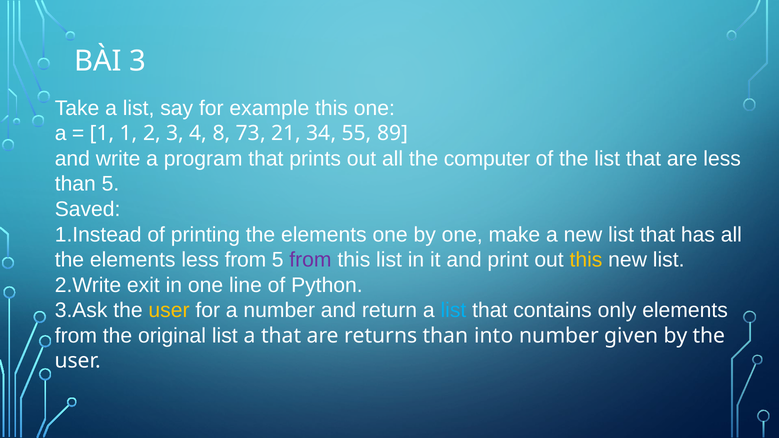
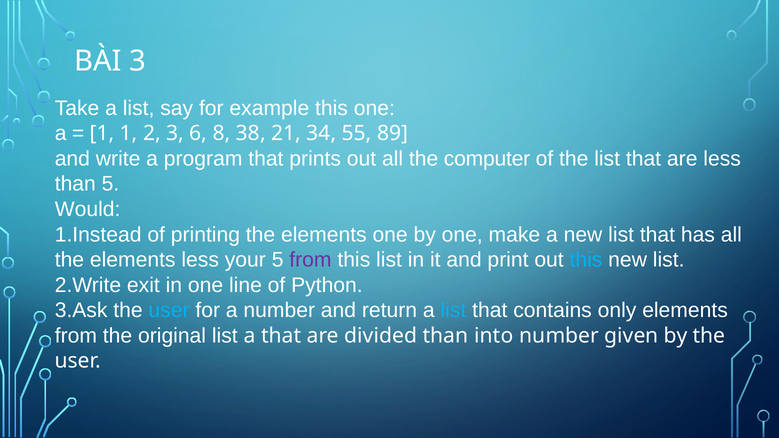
4: 4 -> 6
73: 73 -> 38
Saved: Saved -> Would
less from: from -> your
this at (586, 260) colour: yellow -> light blue
user at (169, 311) colour: yellow -> light blue
returns: returns -> divided
